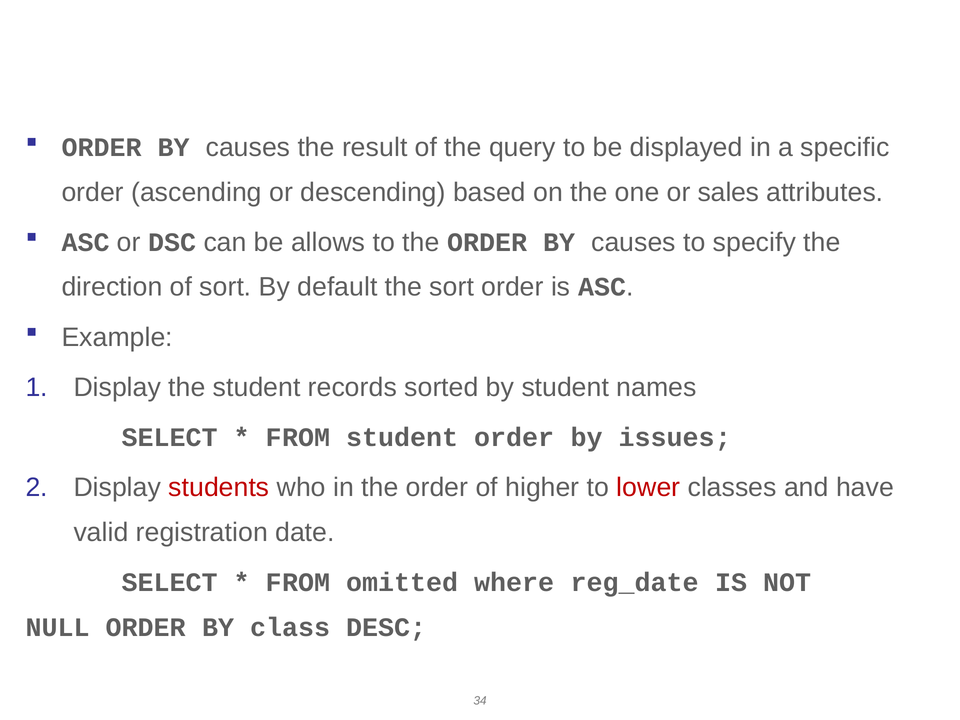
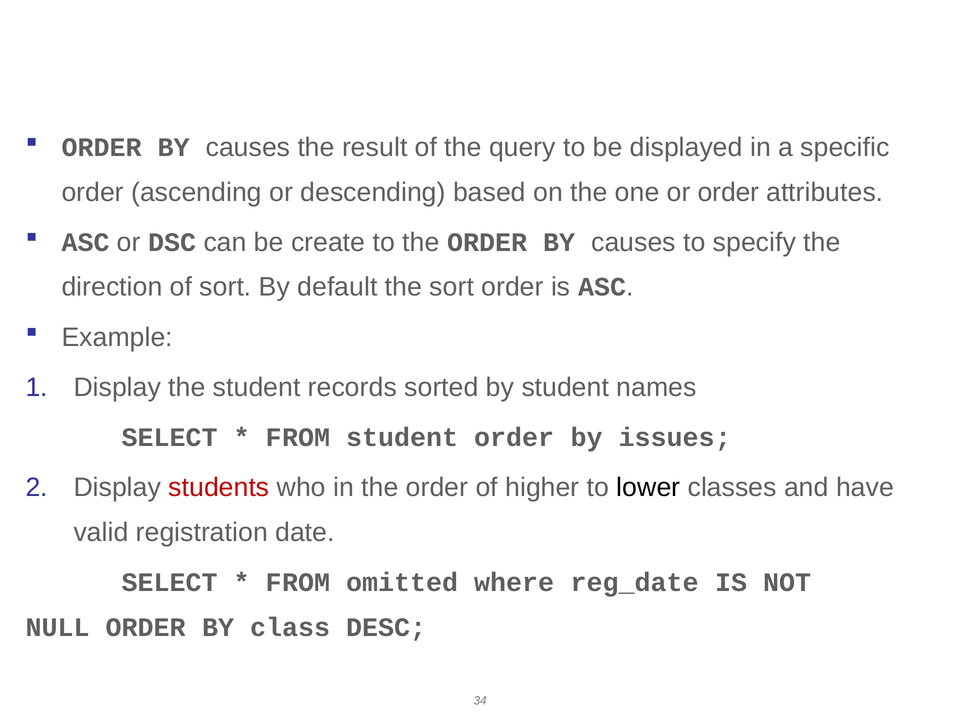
or sales: sales -> order
allows: allows -> create
lower colour: red -> black
